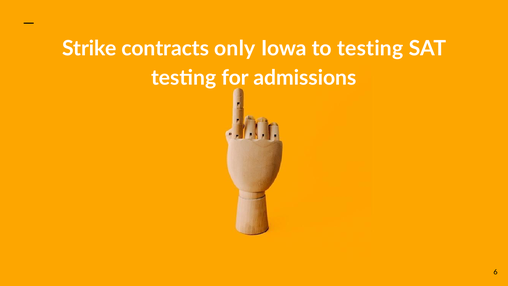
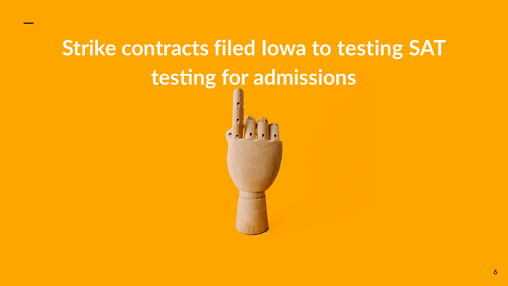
only: only -> filed
